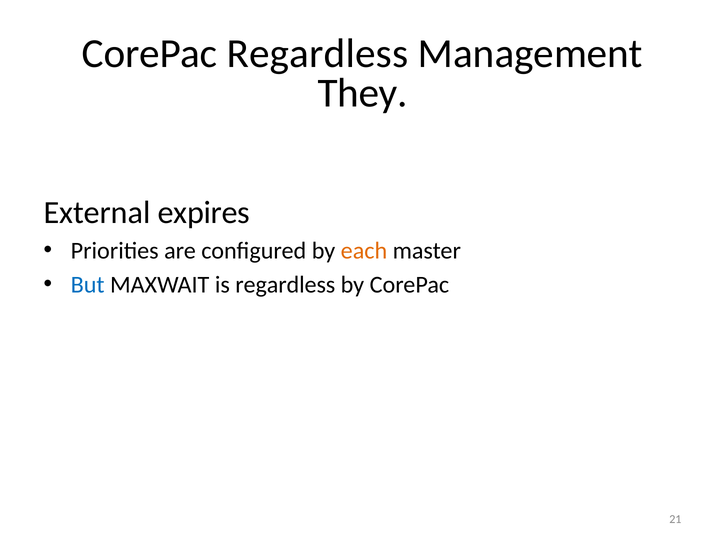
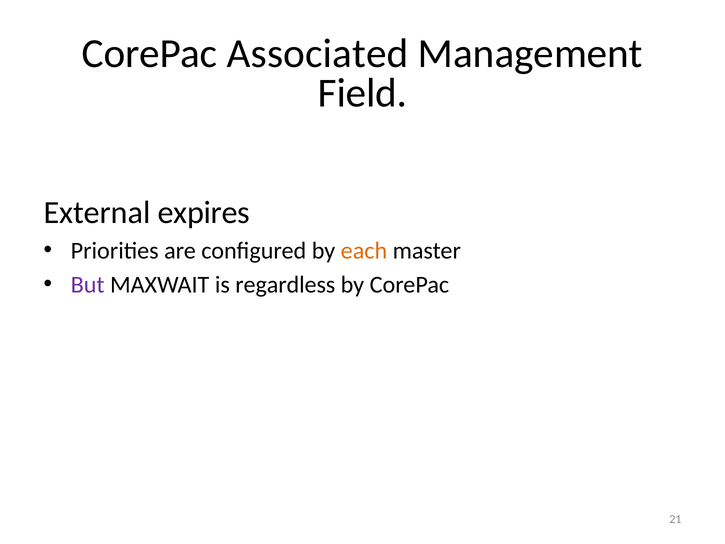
CorePac Regardless: Regardless -> Associated
They: They -> Field
But colour: blue -> purple
